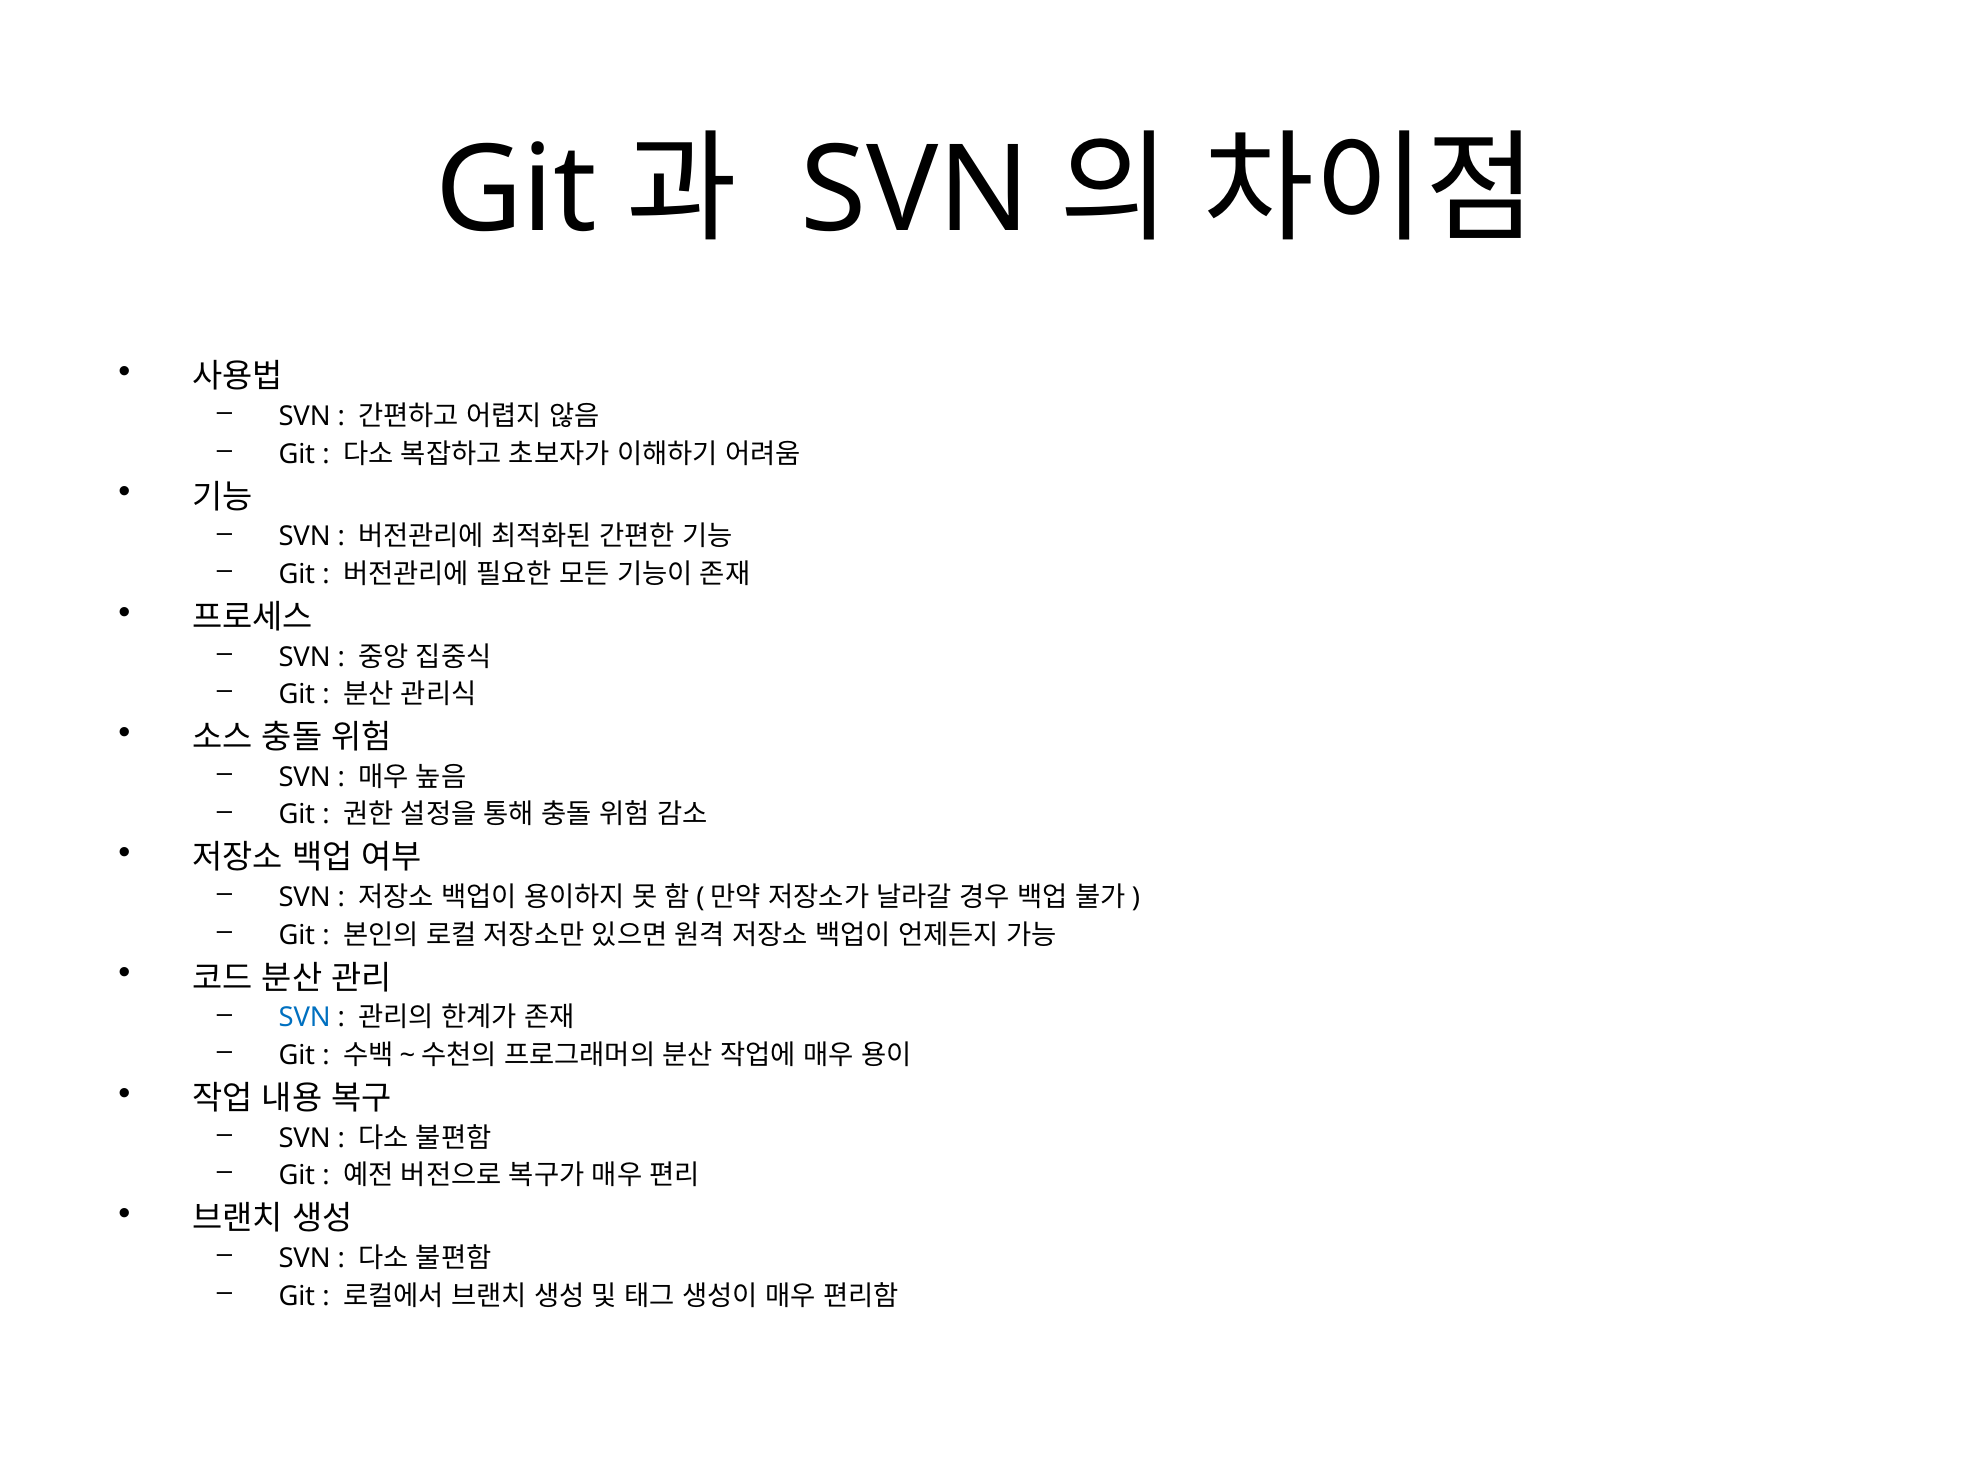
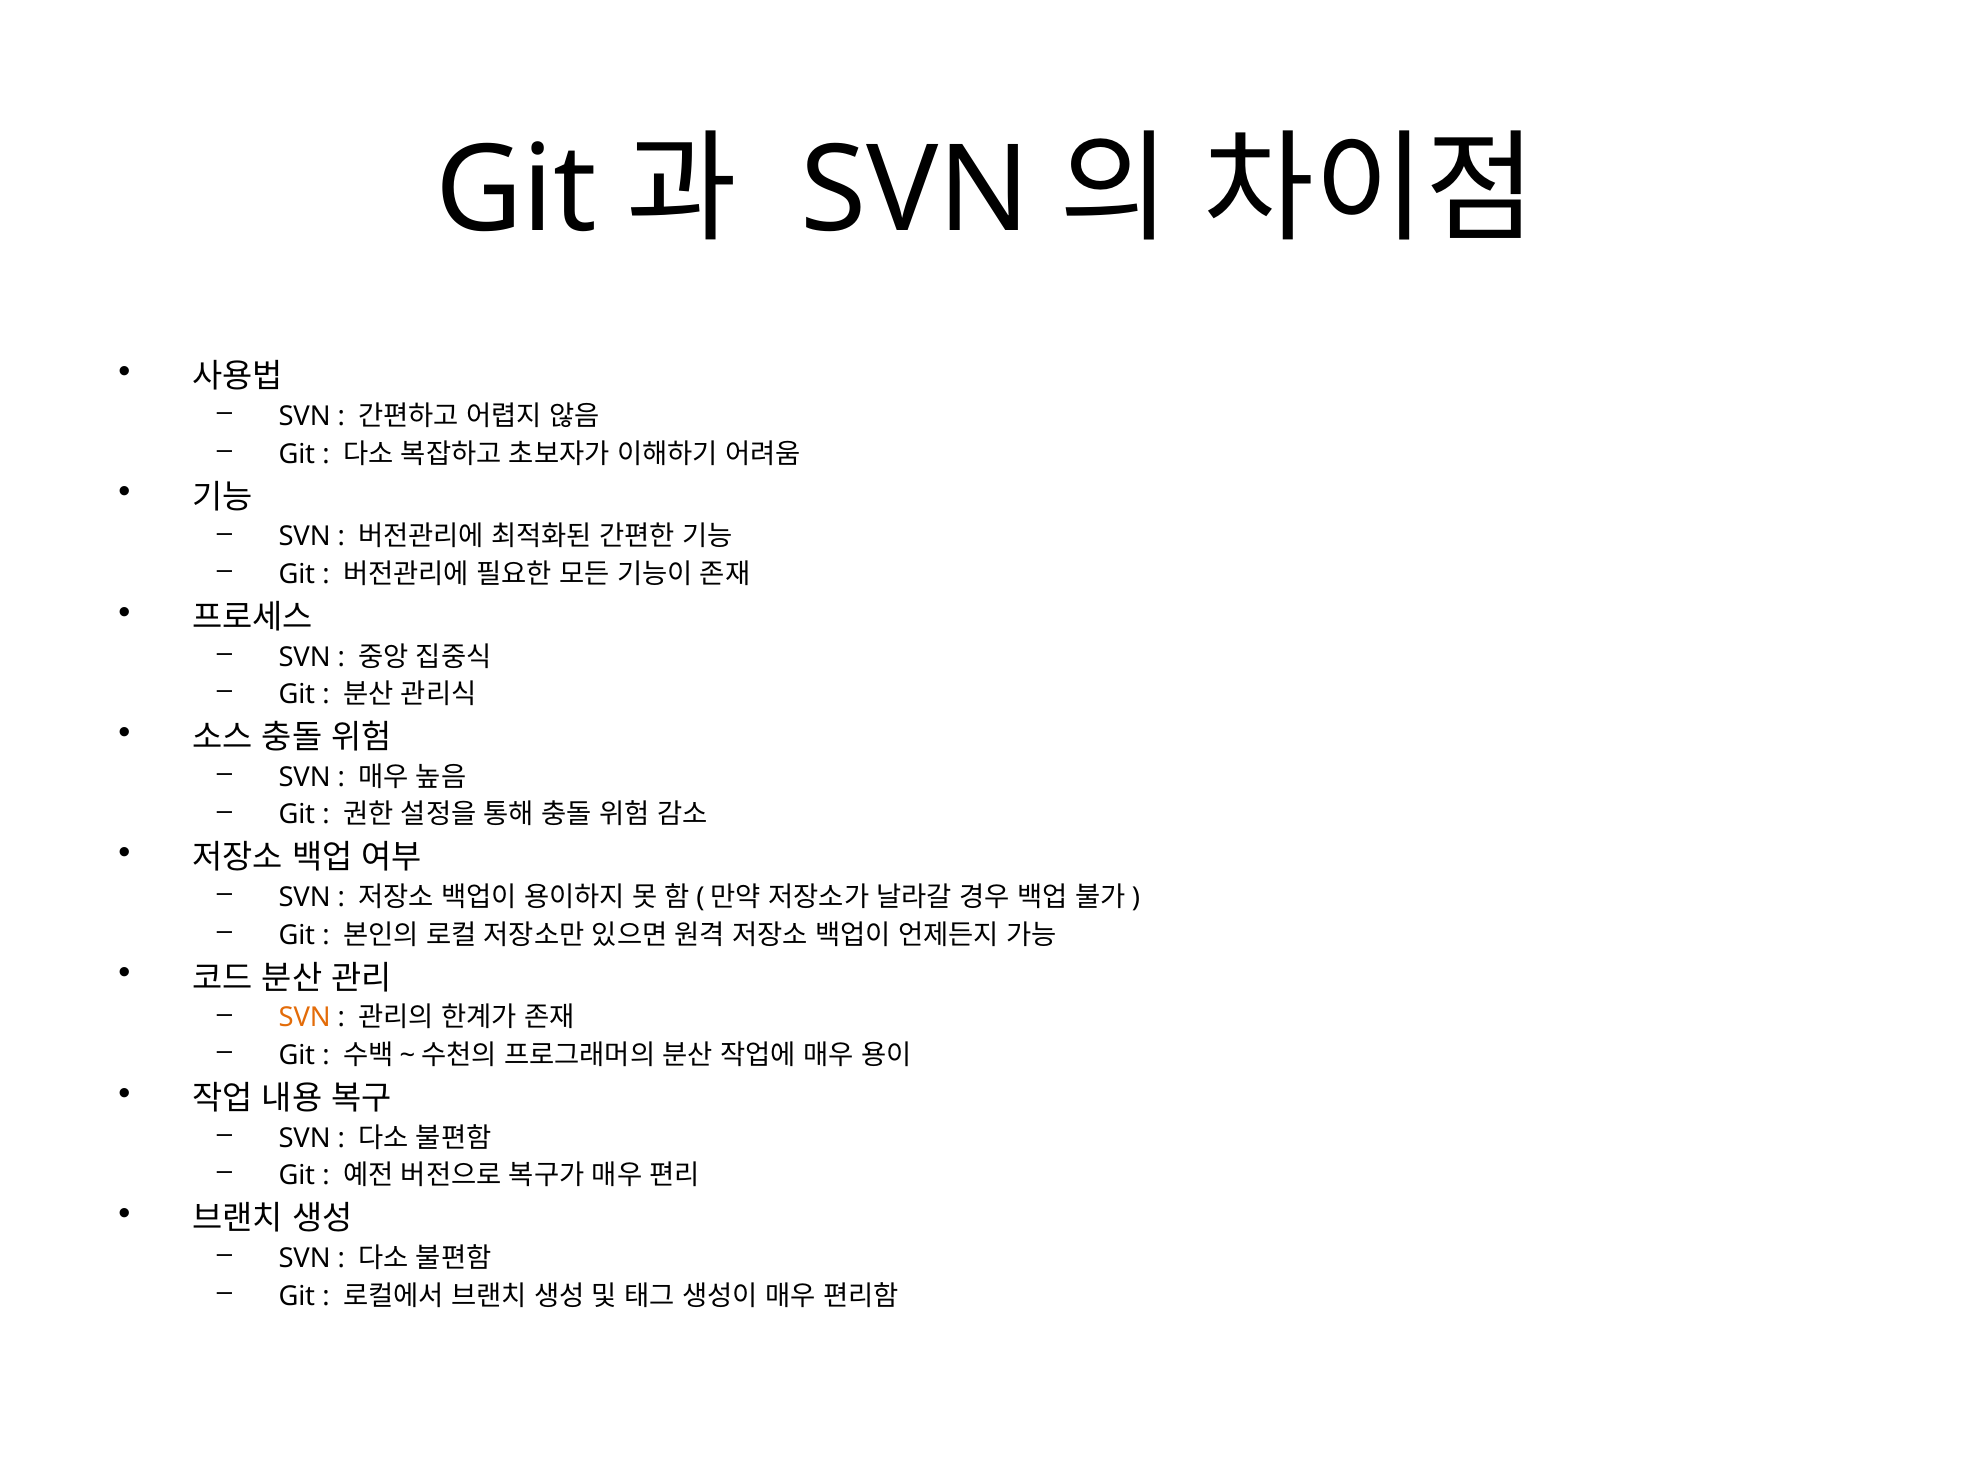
SVN at (305, 1018) colour: blue -> orange
